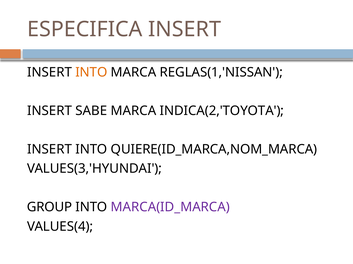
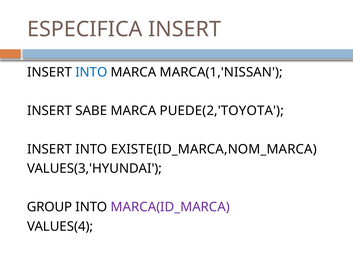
INTO at (91, 72) colour: orange -> blue
REGLAS(1,'NISSAN: REGLAS(1,'NISSAN -> MARCA(1,'NISSAN
INDICA(2,'TOYOTA: INDICA(2,'TOYOTA -> PUEDE(2,'TOYOTA
QUIERE(ID_MARCA,NOM_MARCA: QUIERE(ID_MARCA,NOM_MARCA -> EXISTE(ID_MARCA,NOM_MARCA
